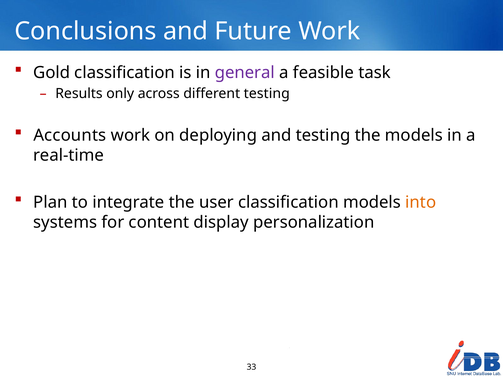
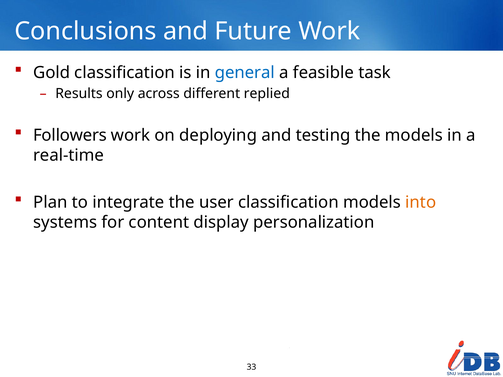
general colour: purple -> blue
different testing: testing -> replied
Accounts: Accounts -> Followers
